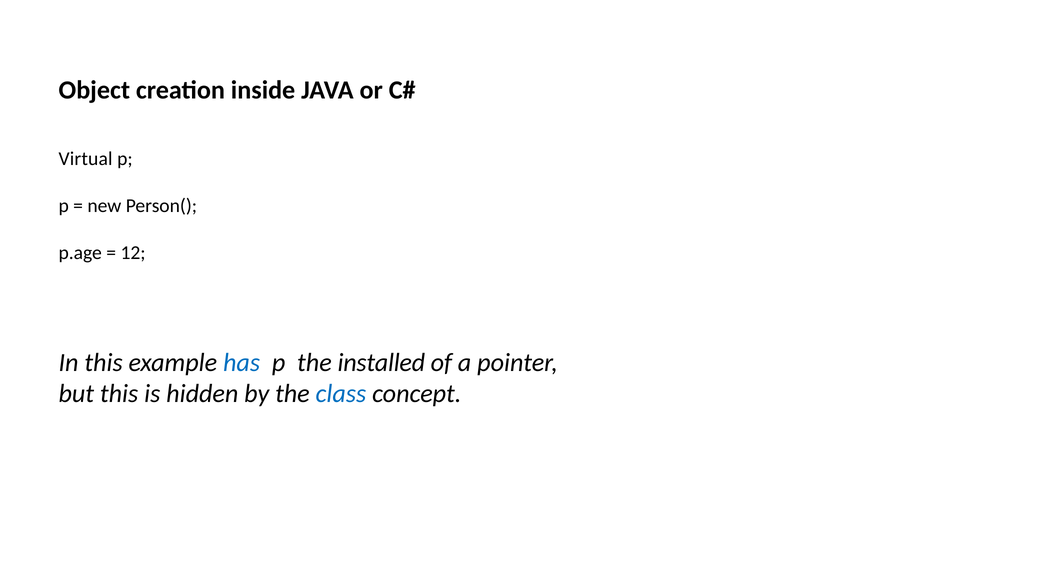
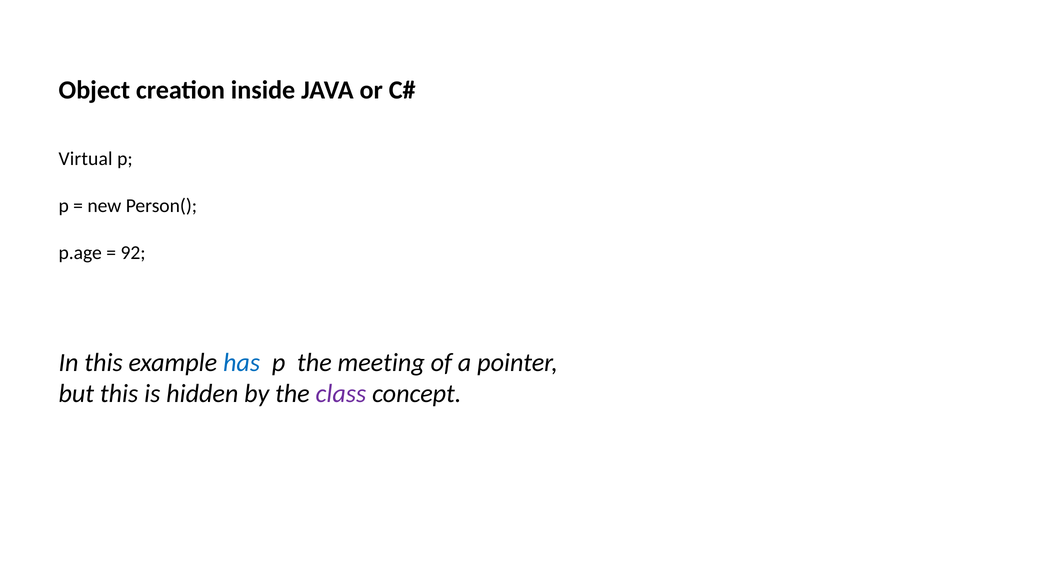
12: 12 -> 92
installed: installed -> meeting
class colour: blue -> purple
